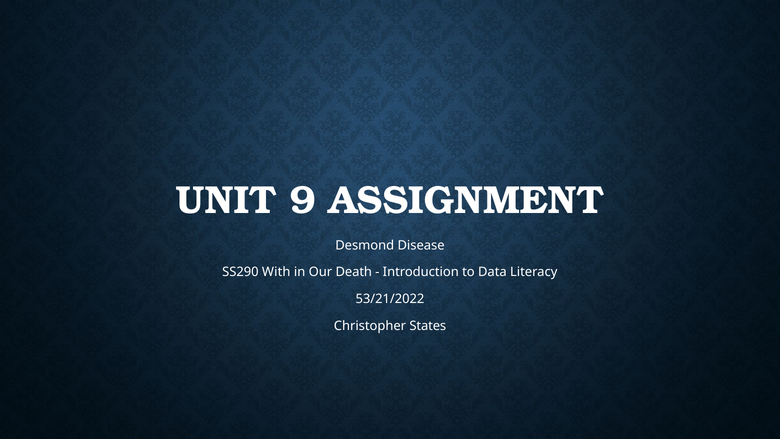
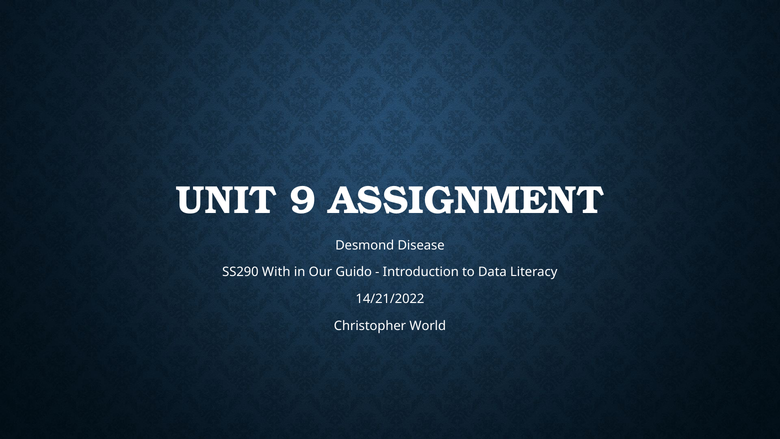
Death: Death -> Guido
53/21/2022: 53/21/2022 -> 14/21/2022
States: States -> World
